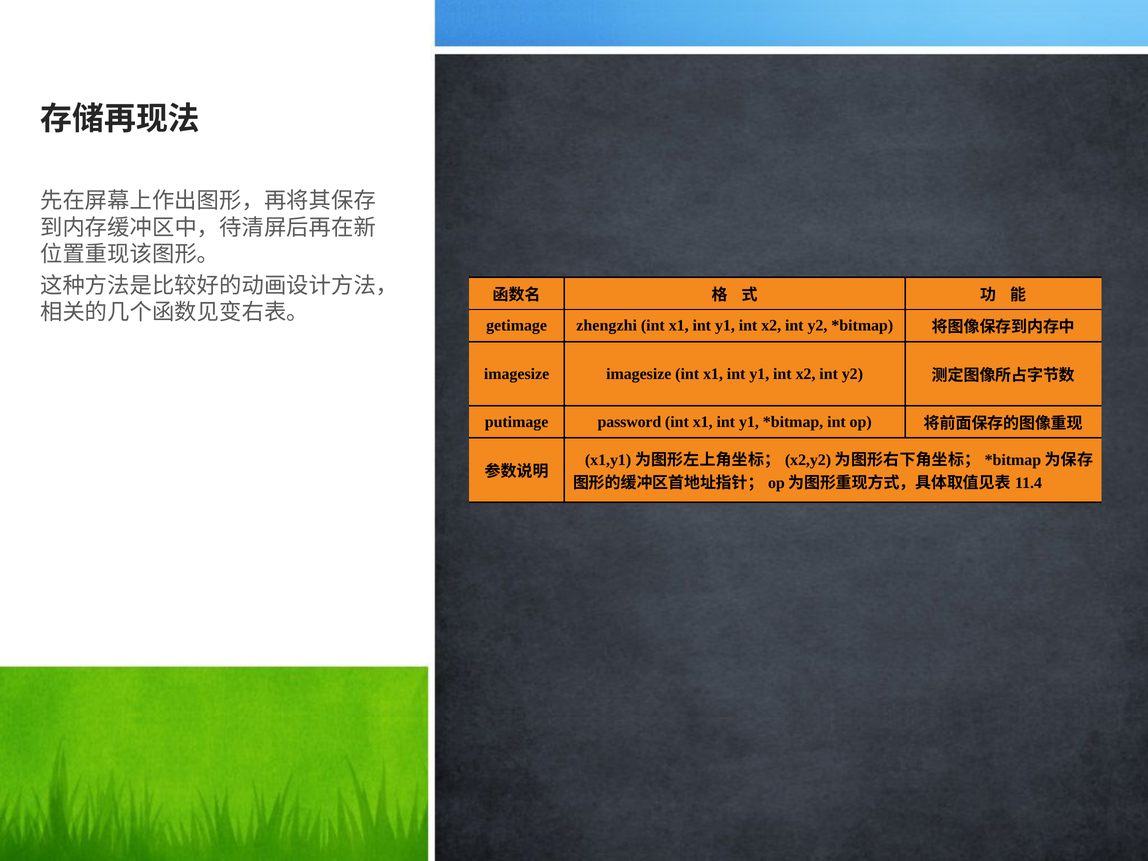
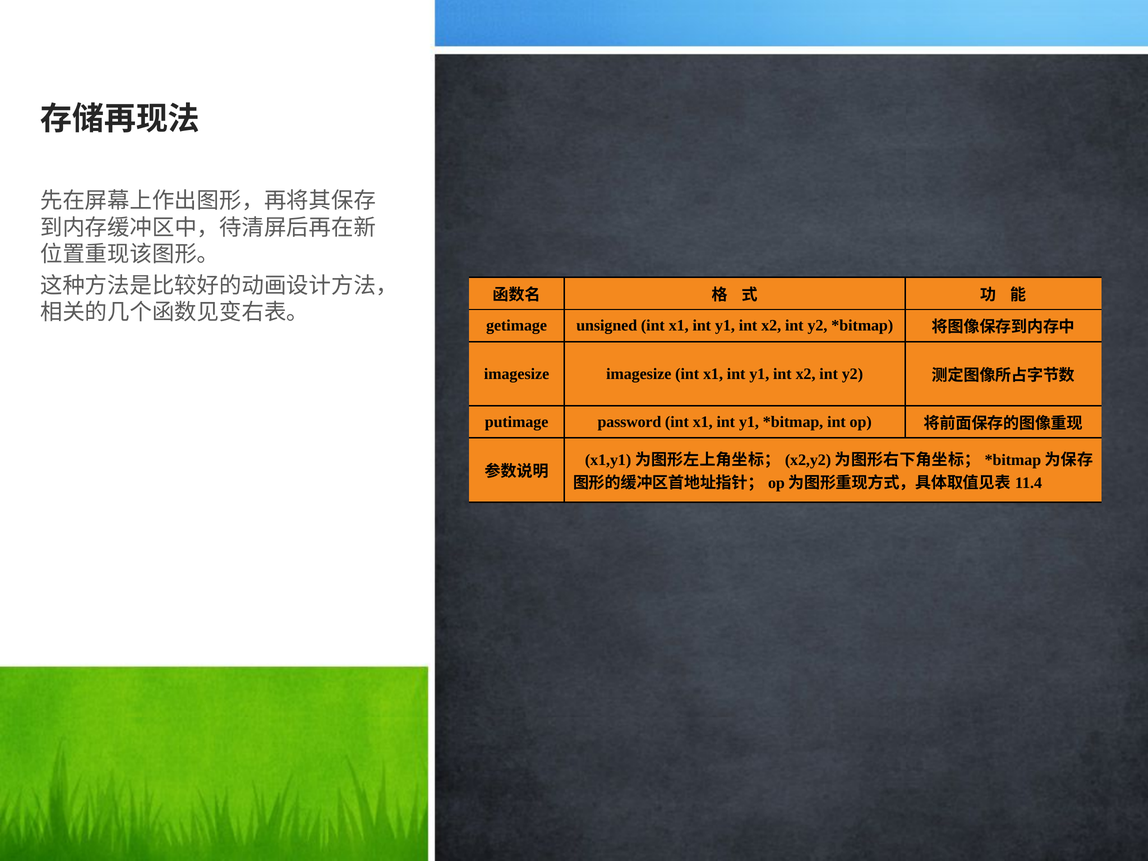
zhengzhi: zhengzhi -> unsigned
